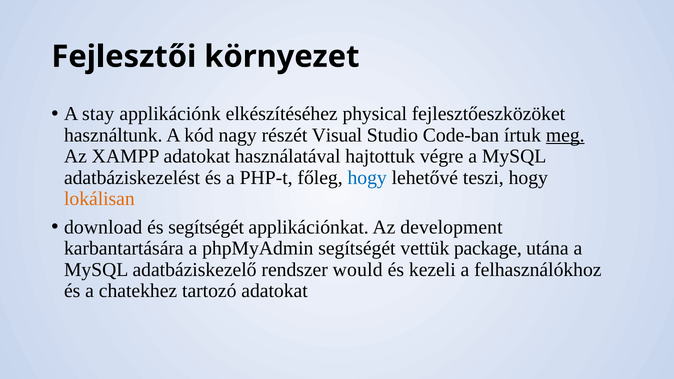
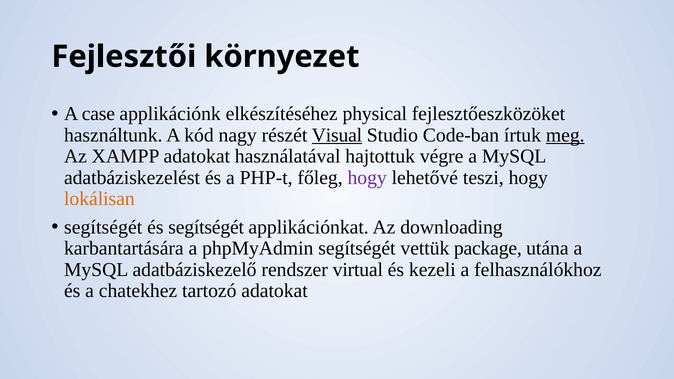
stay: stay -> case
Visual underline: none -> present
hogy at (367, 178) colour: blue -> purple
download at (103, 227): download -> segítségét
development: development -> downloading
would: would -> virtual
